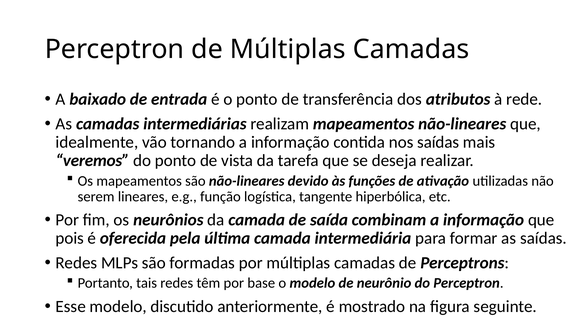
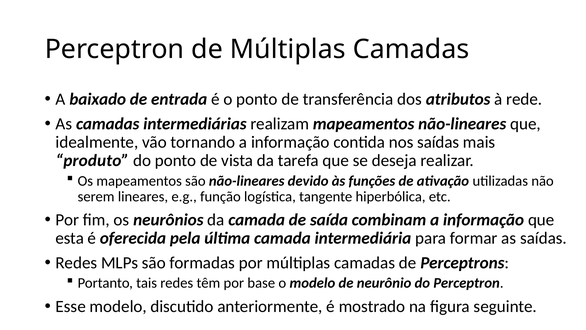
veremos: veremos -> produto
pois: pois -> esta
